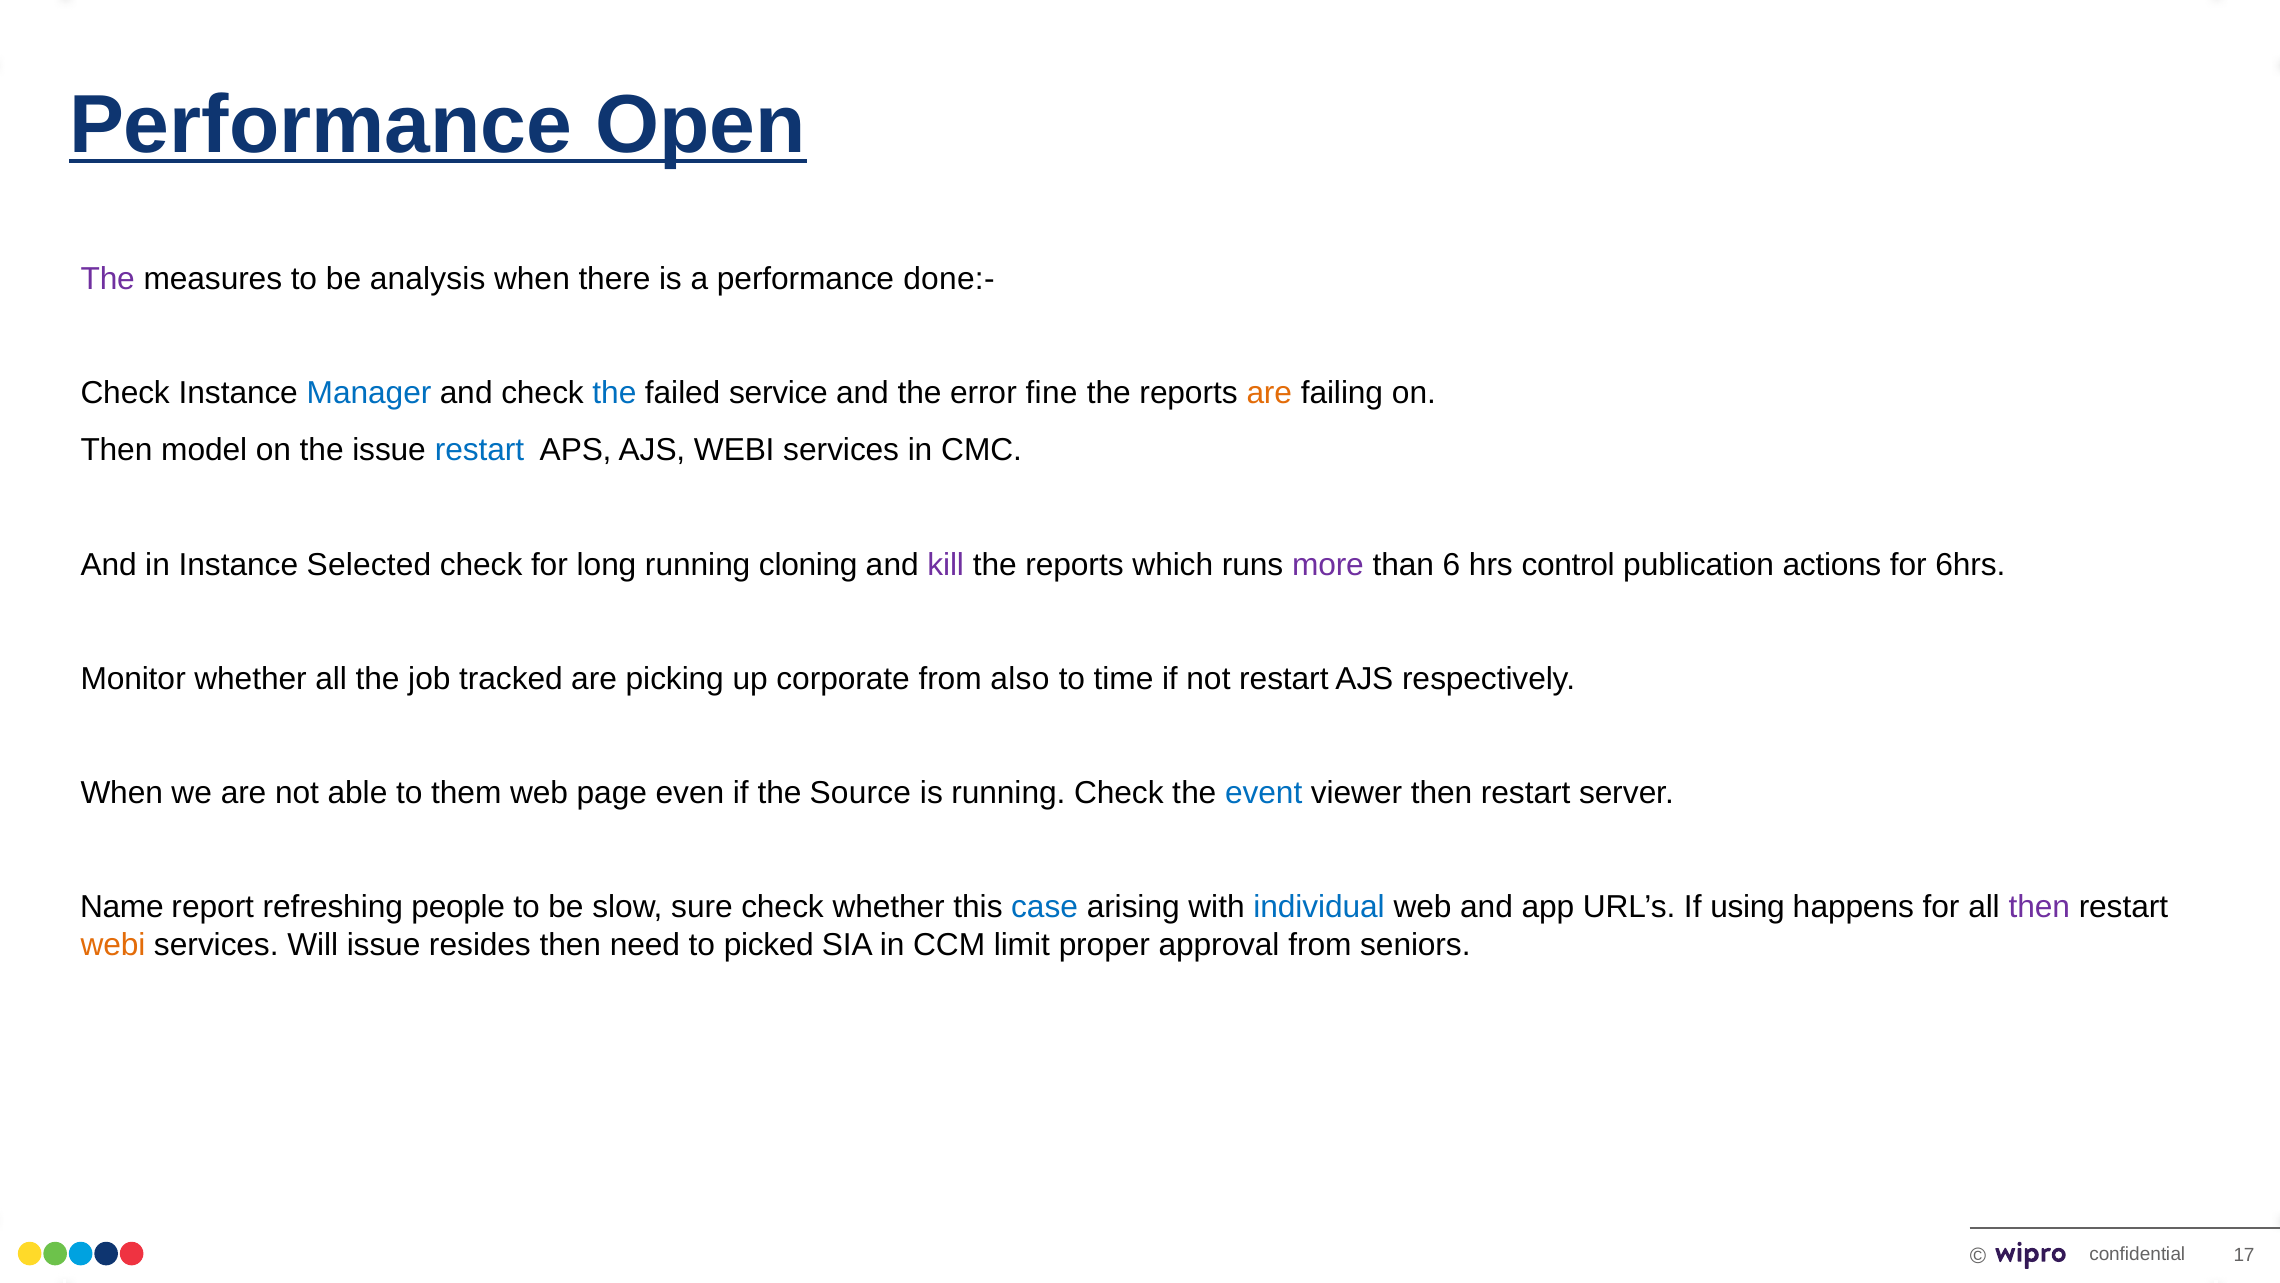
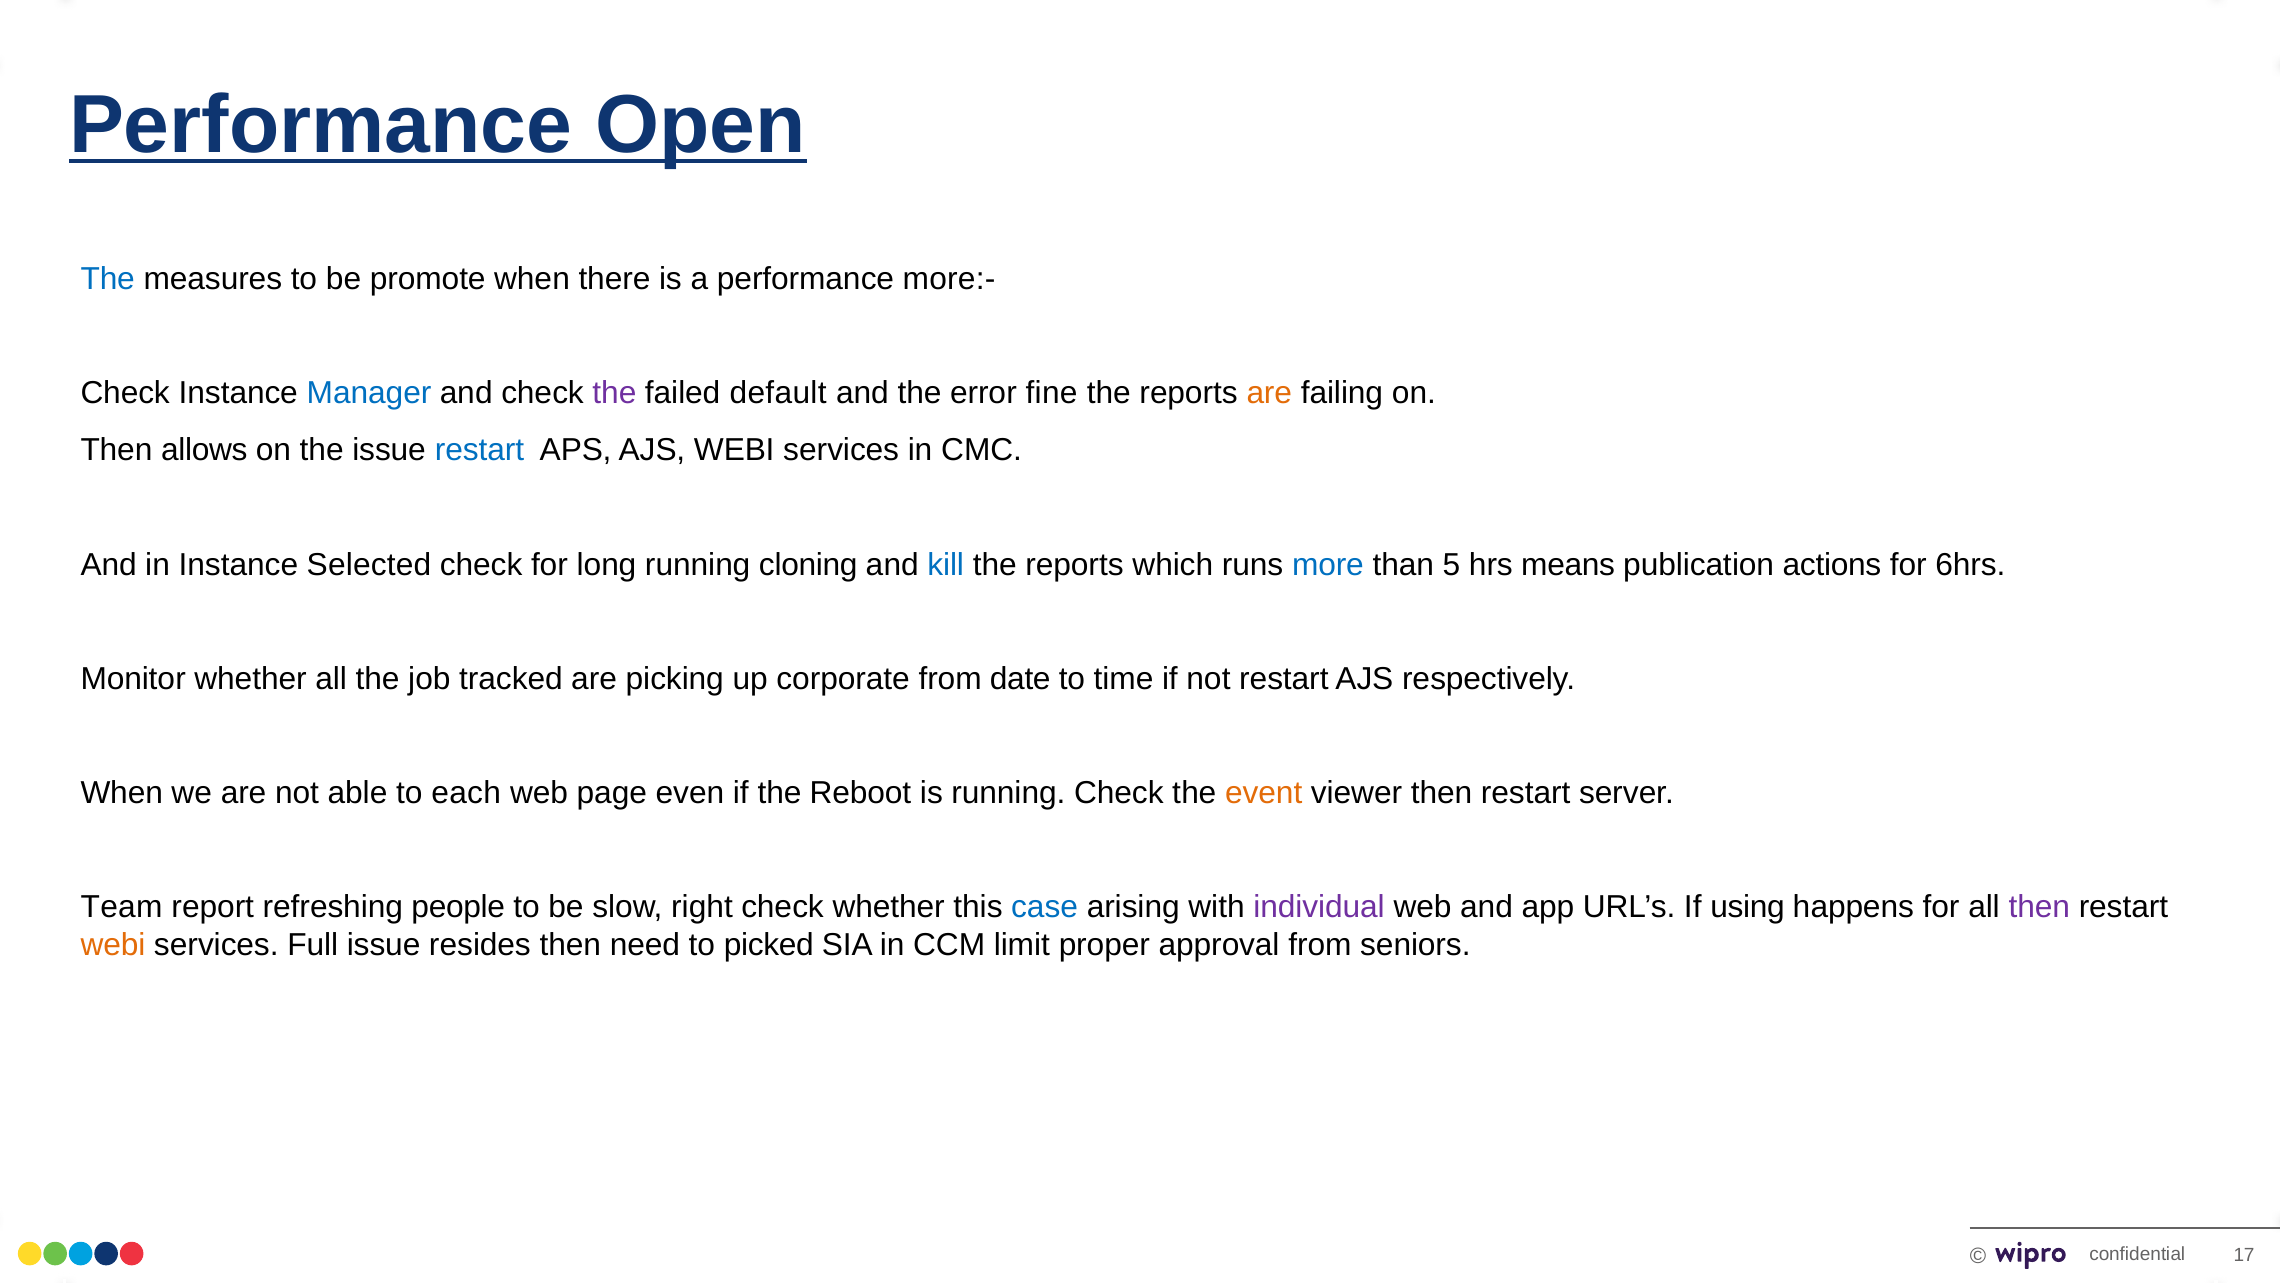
The at (108, 279) colour: purple -> blue
analysis: analysis -> promote
done:-: done:- -> more:-
the at (614, 393) colour: blue -> purple
service: service -> default
model: model -> allows
kill colour: purple -> blue
more colour: purple -> blue
6: 6 -> 5
control: control -> means
also: also -> date
them: them -> each
Source: Source -> Reboot
event colour: blue -> orange
Name: Name -> Team
sure: sure -> right
individual colour: blue -> purple
Will: Will -> Full
